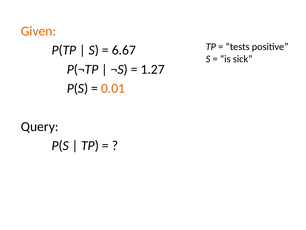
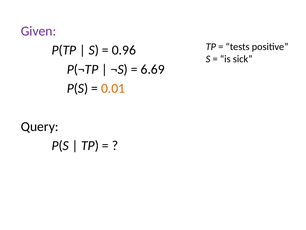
Given colour: orange -> purple
6.67: 6.67 -> 0.96
1.27: 1.27 -> 6.69
